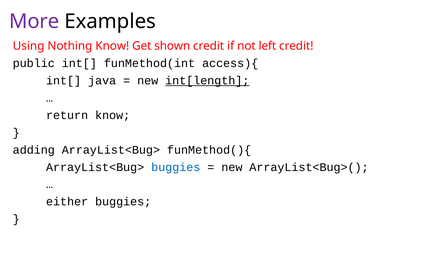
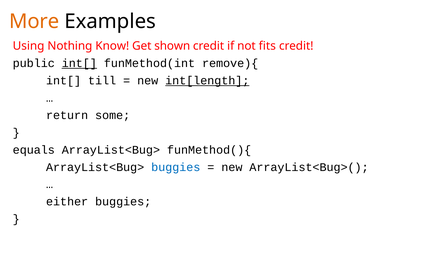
More colour: purple -> orange
left: left -> fits
int[ at (79, 63) underline: none -> present
access){: access){ -> remove){
java: java -> till
return know: know -> some
adding: adding -> equals
